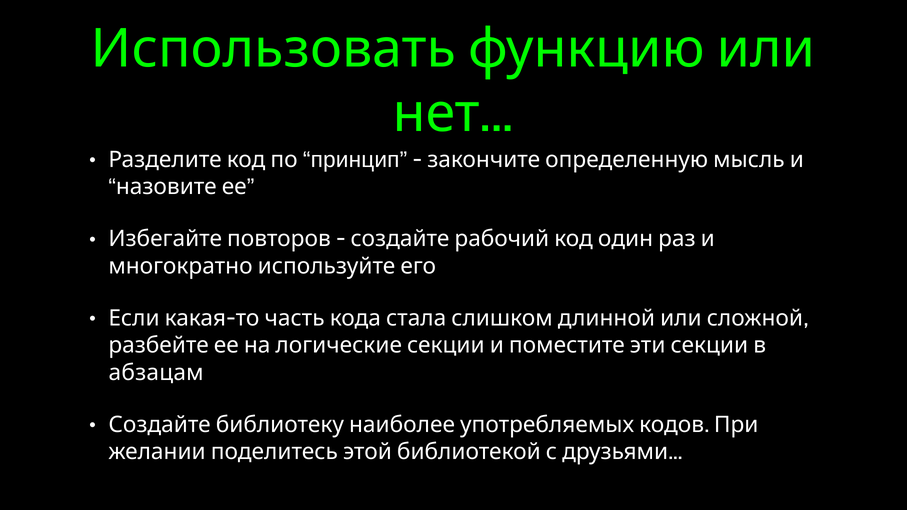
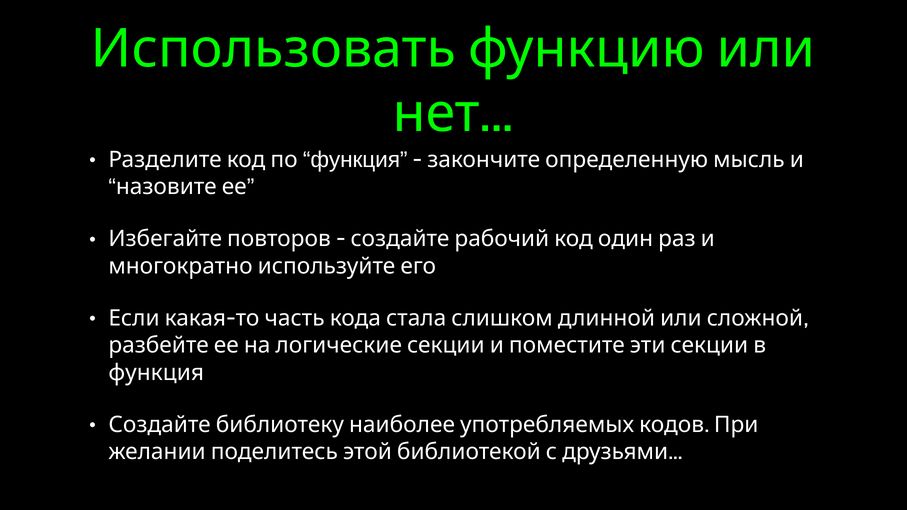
принцип at (355, 160): принцип -> функция
абзацам at (156, 373): абзацам -> функция
